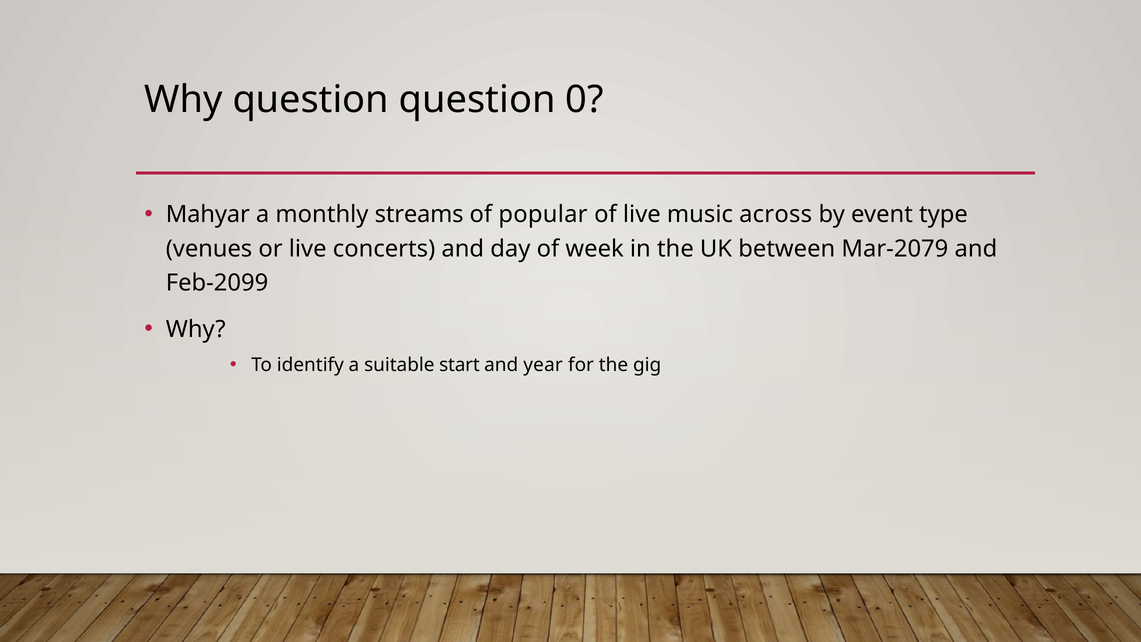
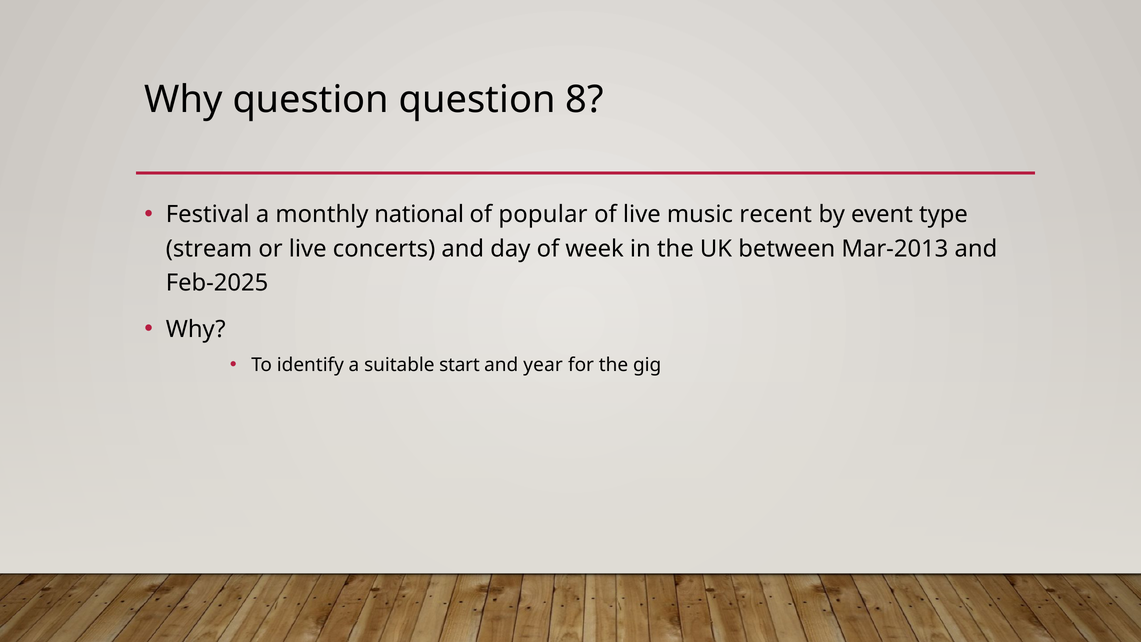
0: 0 -> 8
Mahyar: Mahyar -> Festival
streams: streams -> national
across: across -> recent
venues: venues -> stream
Mar-2079: Mar-2079 -> Mar-2013
Feb-2099: Feb-2099 -> Feb-2025
